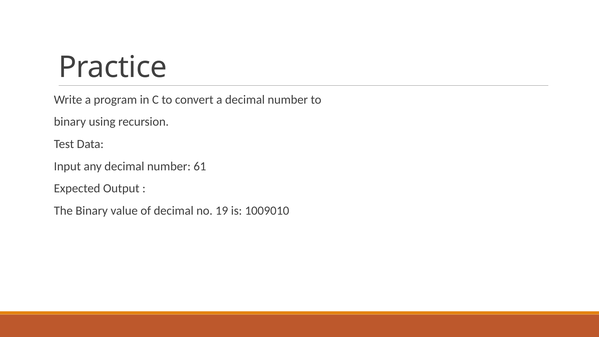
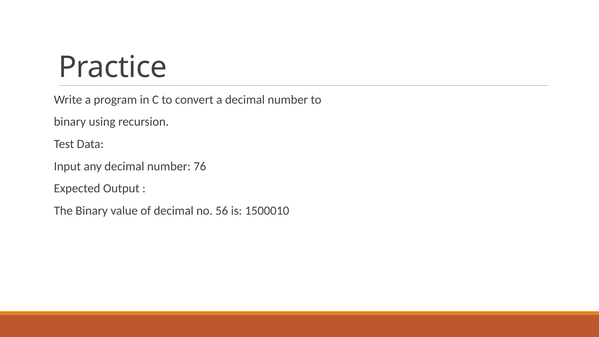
61: 61 -> 76
19: 19 -> 56
1009010: 1009010 -> 1500010
